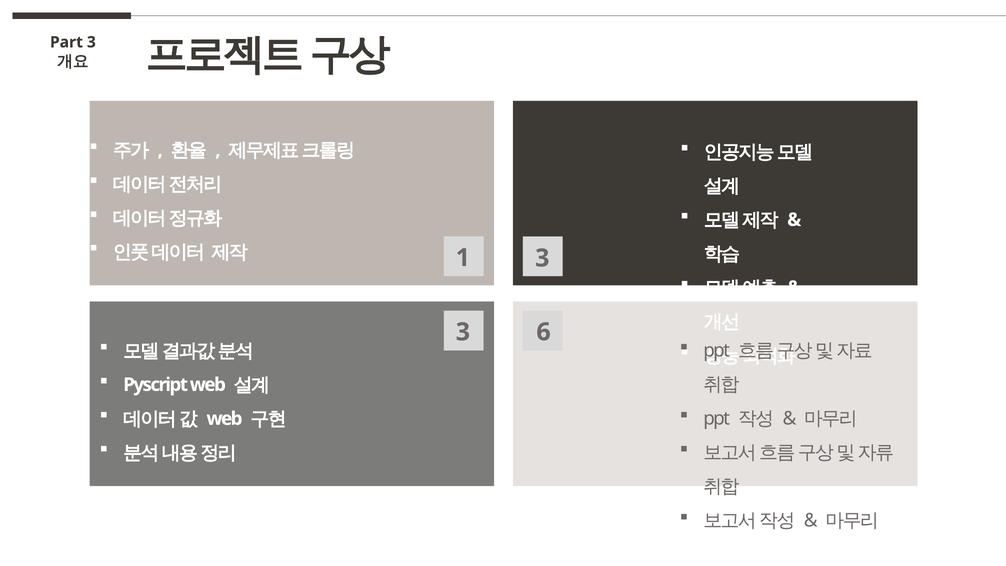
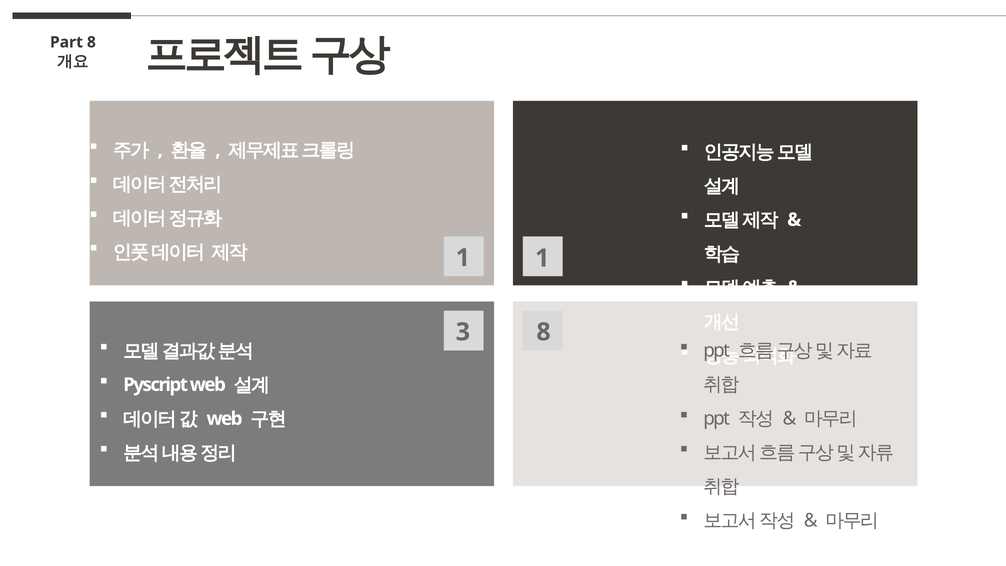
Part 3: 3 -> 8
1 3: 3 -> 1
3 6: 6 -> 8
